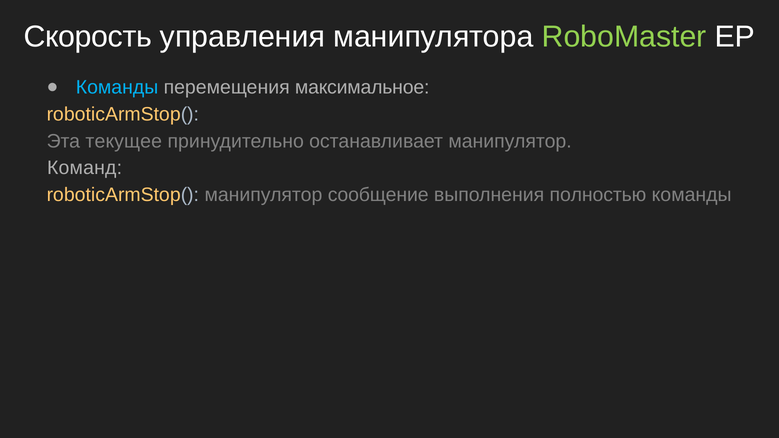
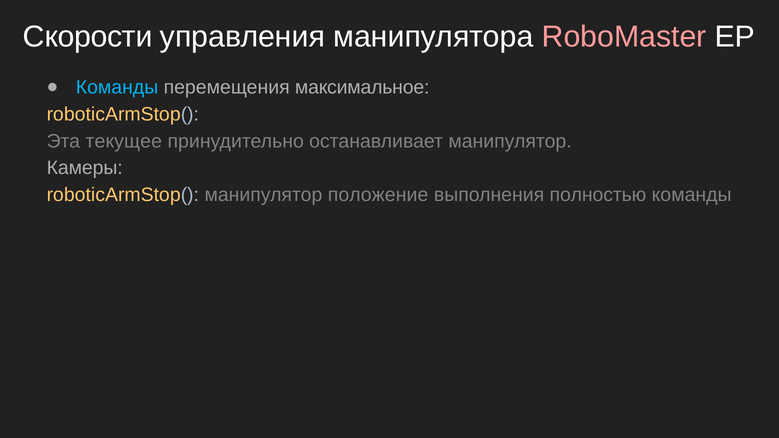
Скорость: Скорость -> Скорости
RoboMaster colour: light green -> pink
Команд: Команд -> Камеры
сообщение: сообщение -> положение
